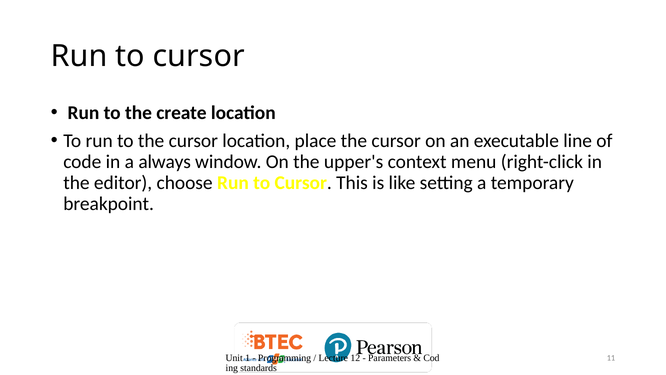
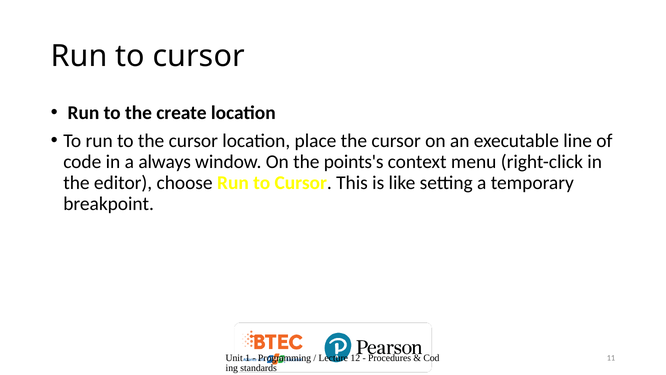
upper's: upper's -> points's
Parameters: Parameters -> Procedures
